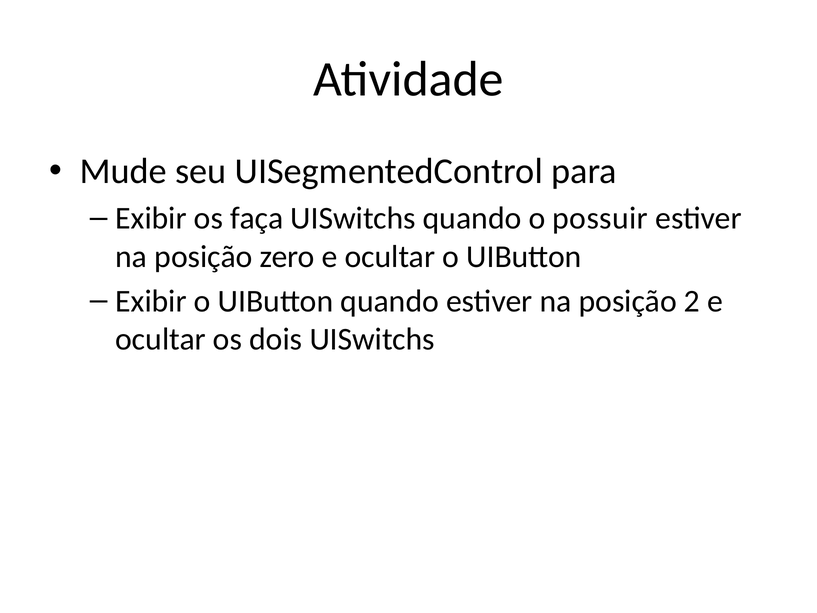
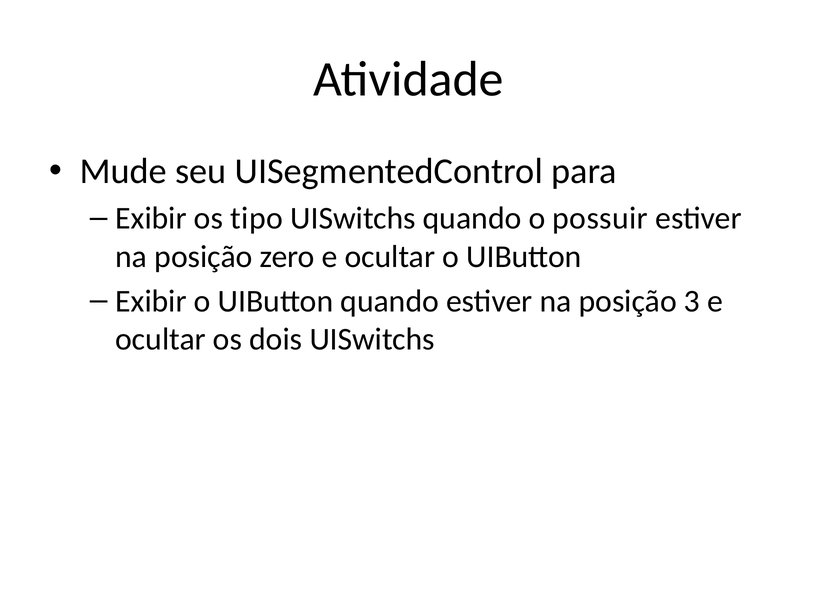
faça: faça -> tipo
2: 2 -> 3
